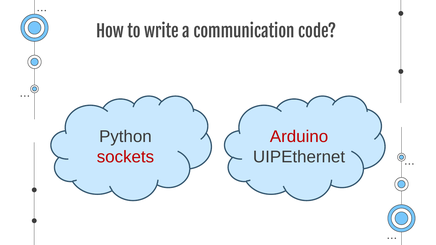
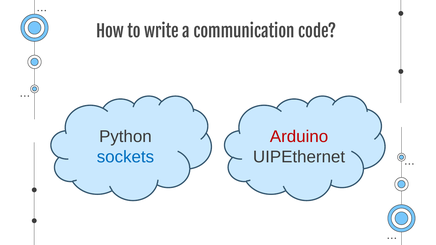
sockets colour: red -> blue
